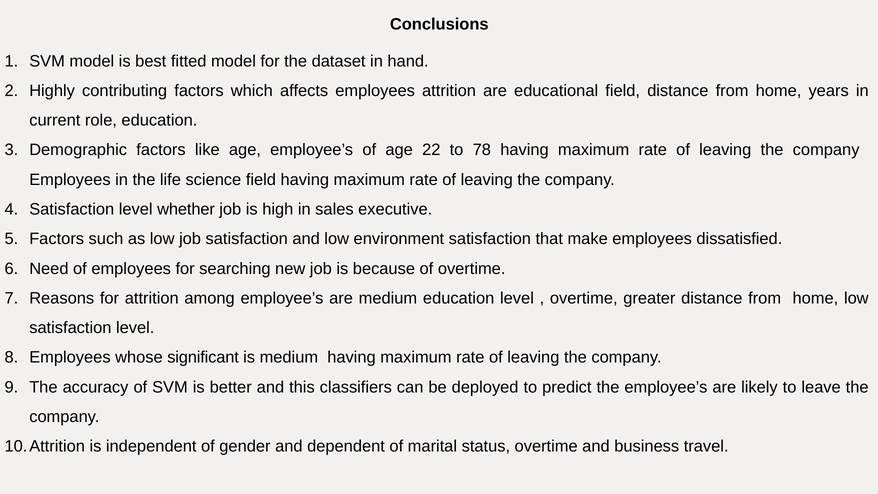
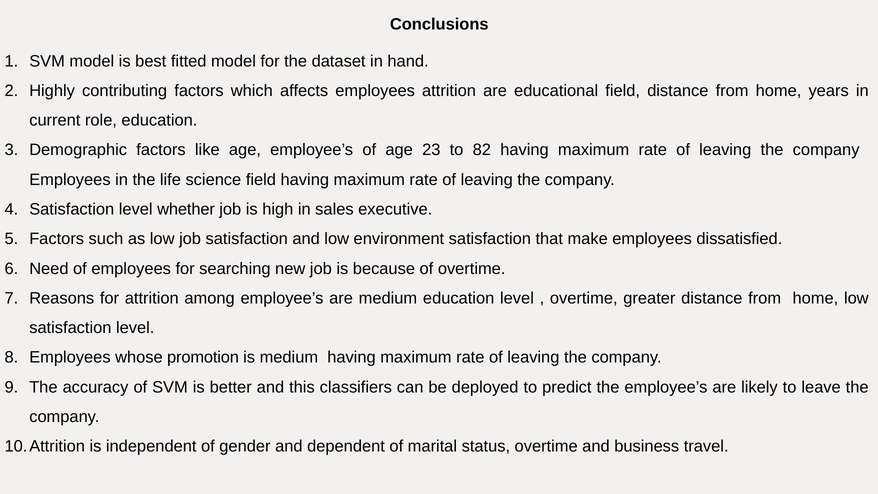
22: 22 -> 23
78: 78 -> 82
significant: significant -> promotion
